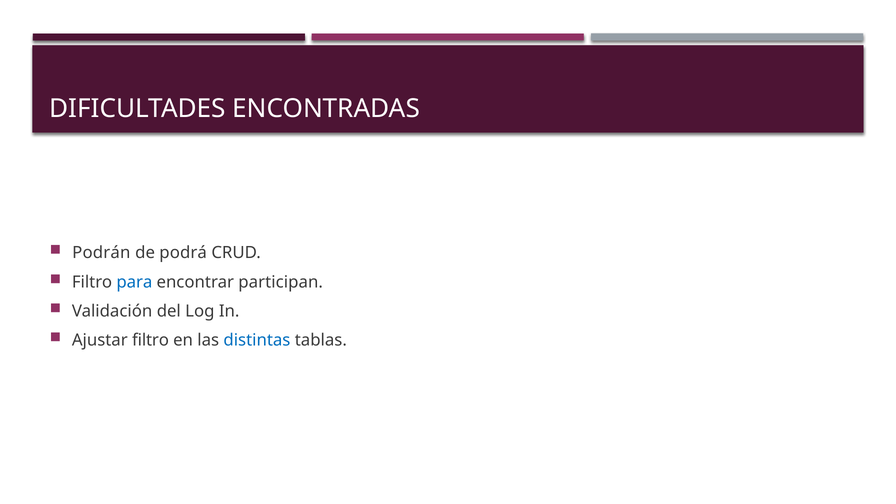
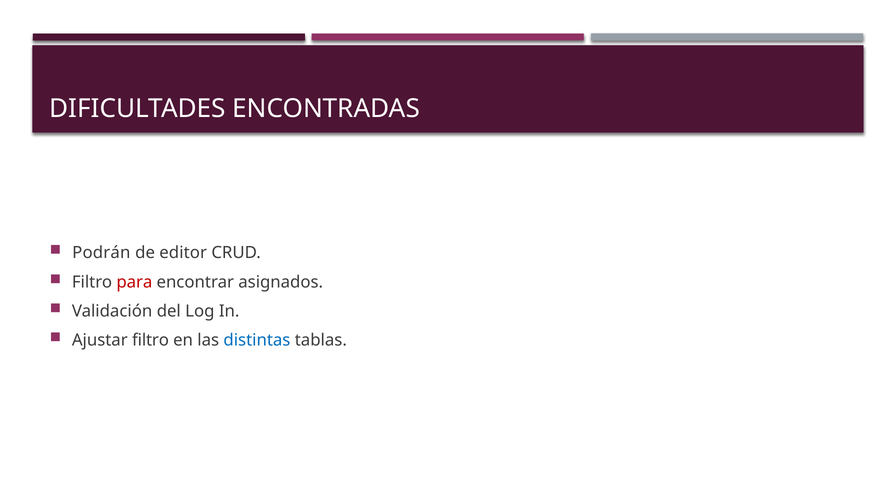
podrá: podrá -> editor
para colour: blue -> red
participan: participan -> asignados
